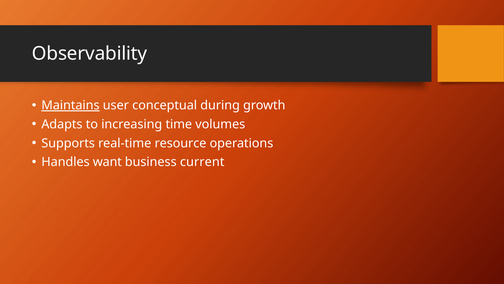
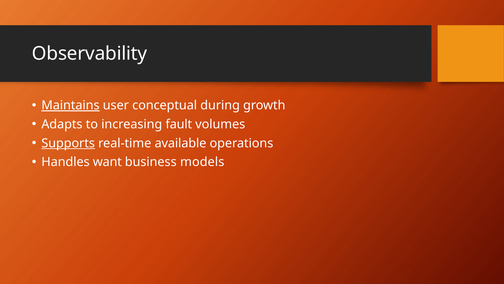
time: time -> fault
Supports underline: none -> present
resource: resource -> available
current: current -> models
